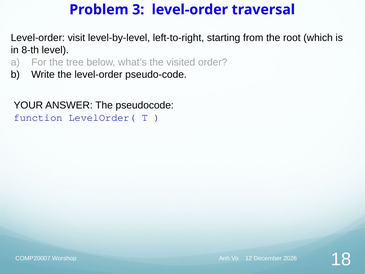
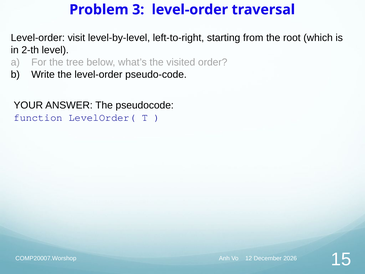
8-th: 8-th -> 2-th
18: 18 -> 15
